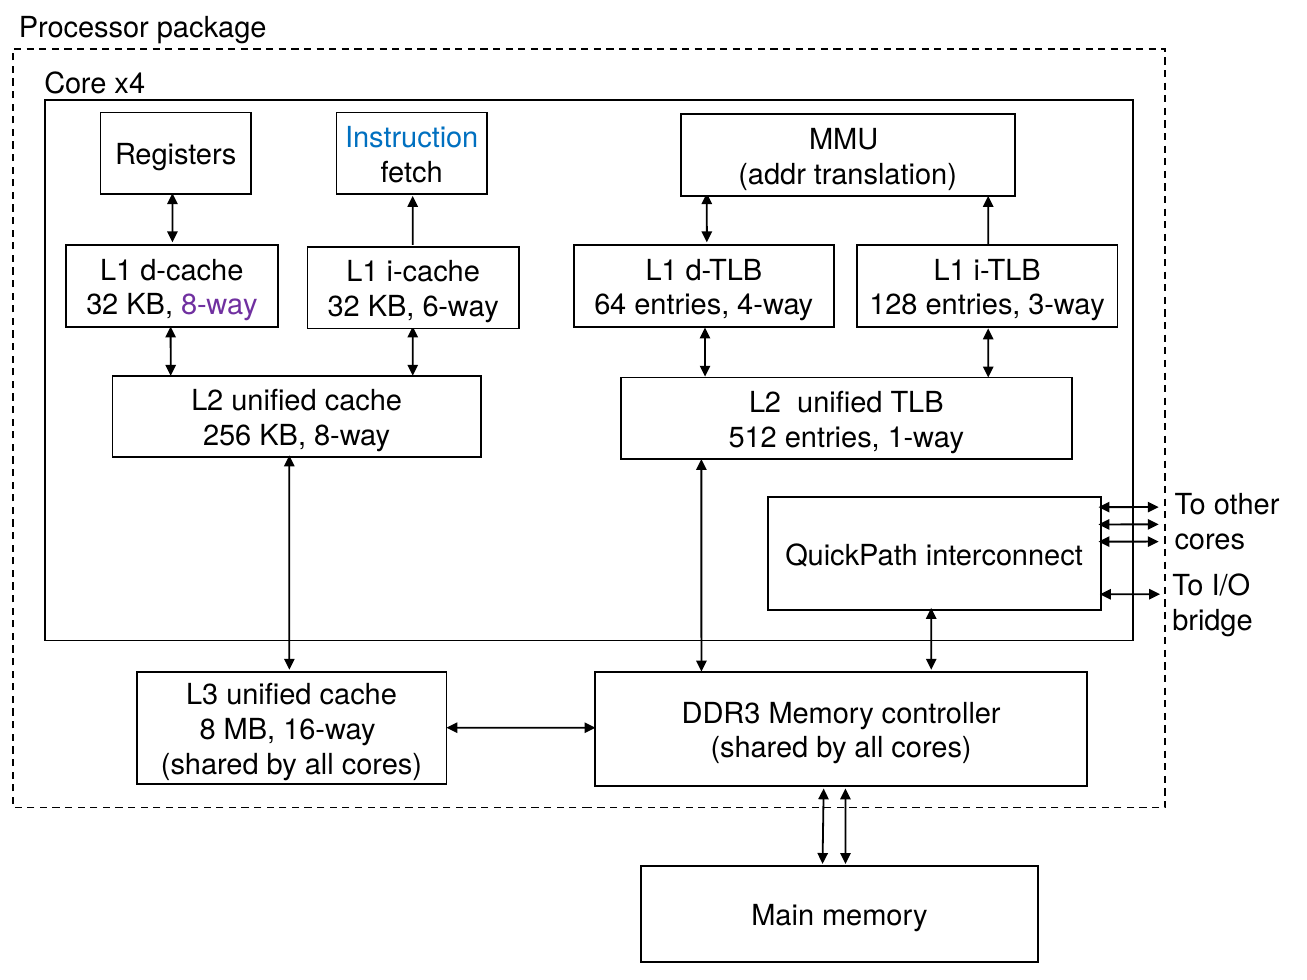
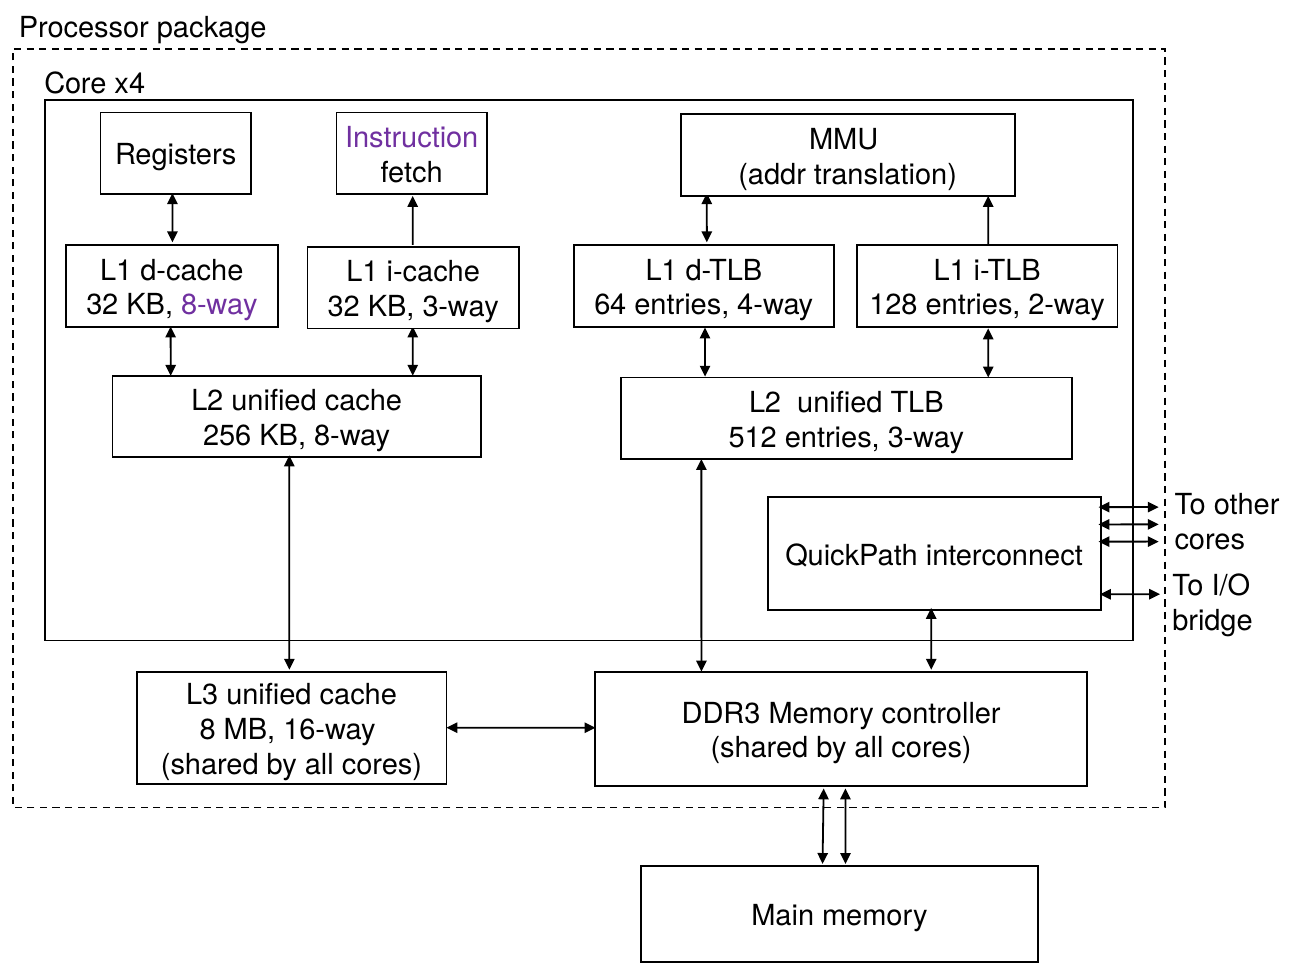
Instruction colour: blue -> purple
3-way: 3-way -> 2-way
KB 6-way: 6-way -> 3-way
entries 1-way: 1-way -> 3-way
